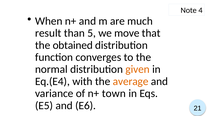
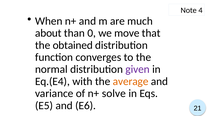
result: result -> about
5: 5 -> 0
given colour: orange -> purple
town: town -> solve
